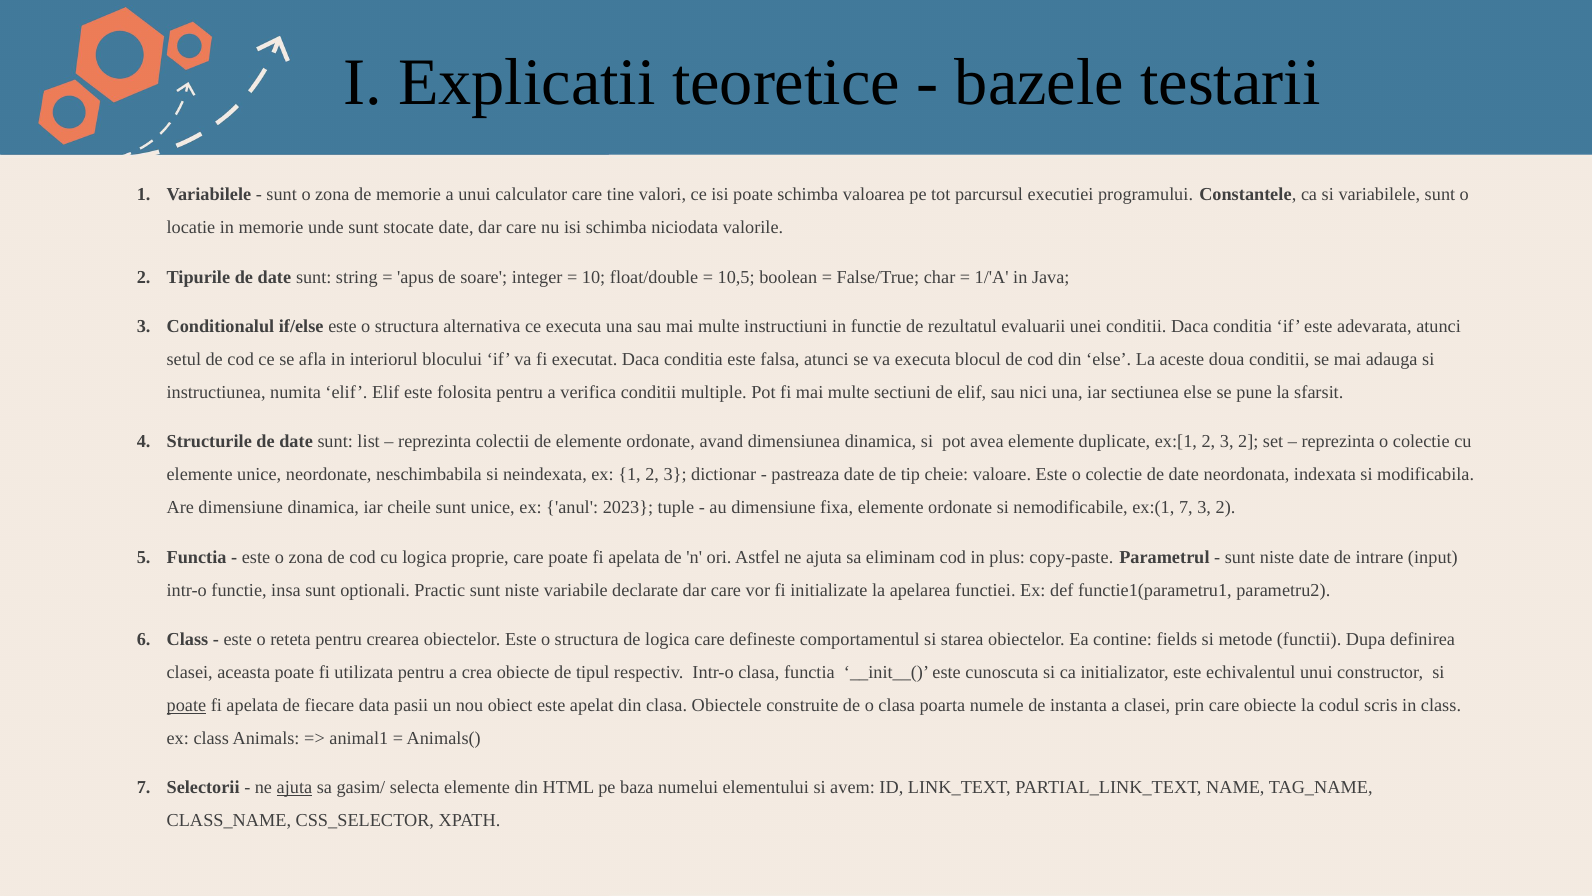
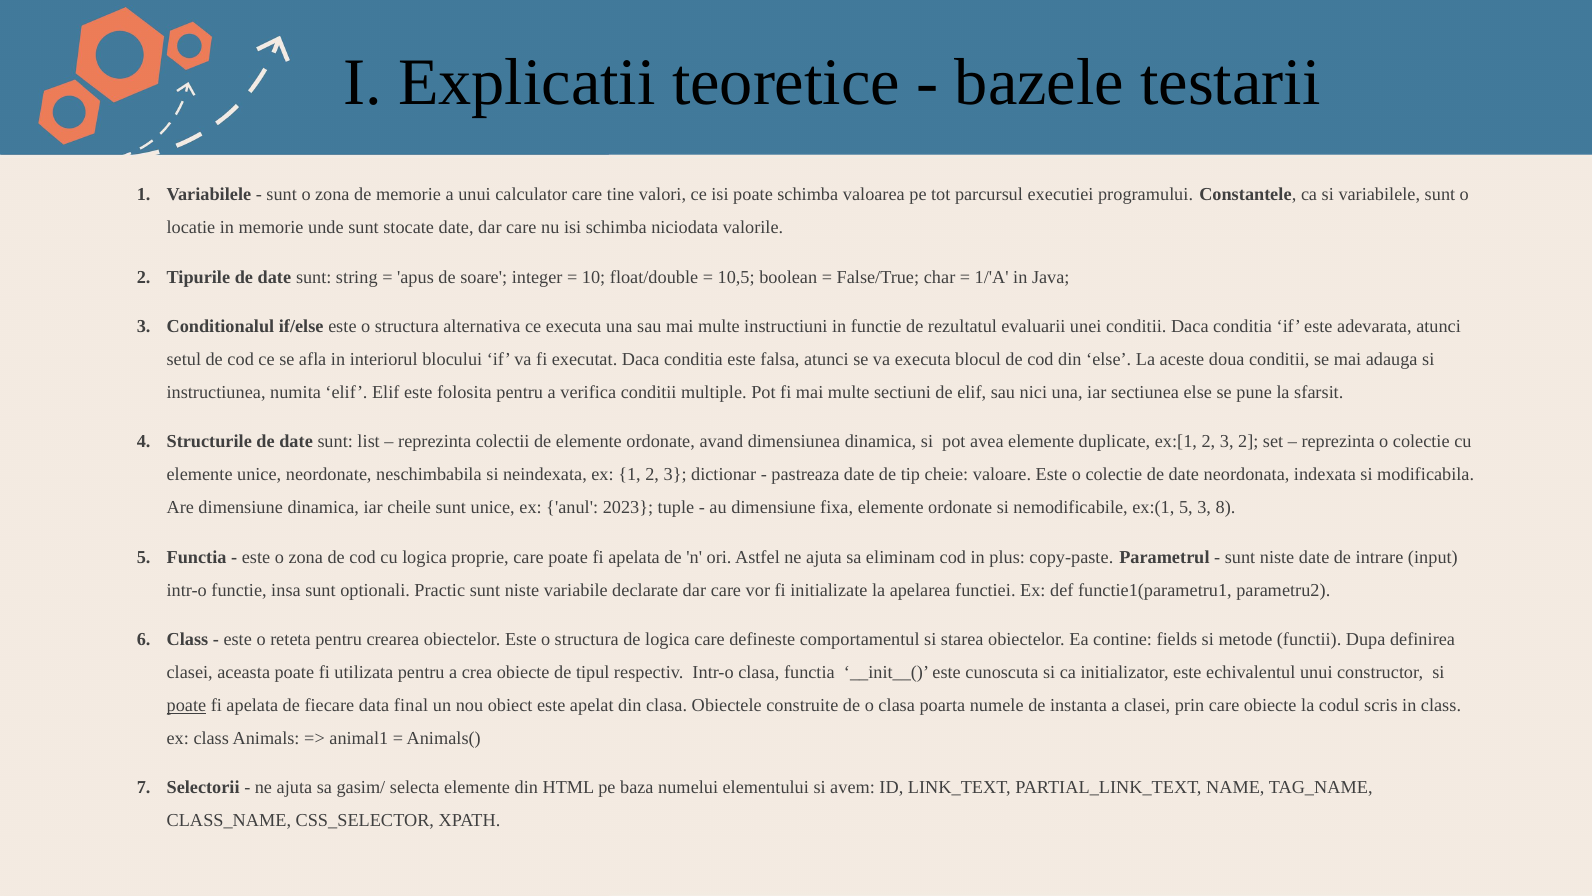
ex:(1 7: 7 -> 5
2 at (1226, 507): 2 -> 8
pasii: pasii -> final
ajuta at (294, 787) underline: present -> none
